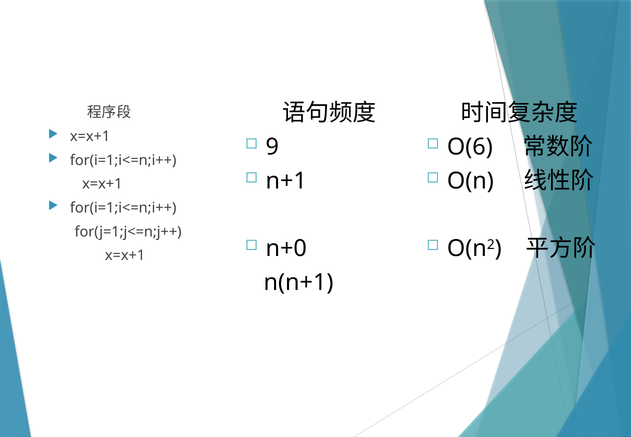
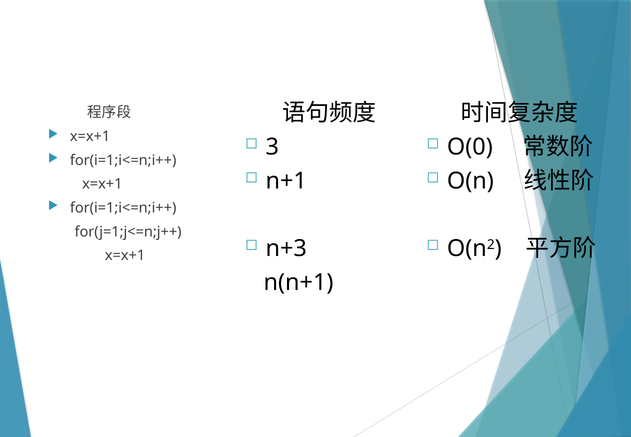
9: 9 -> 3
O(6: O(6 -> O(0
n+0: n+0 -> n+3
